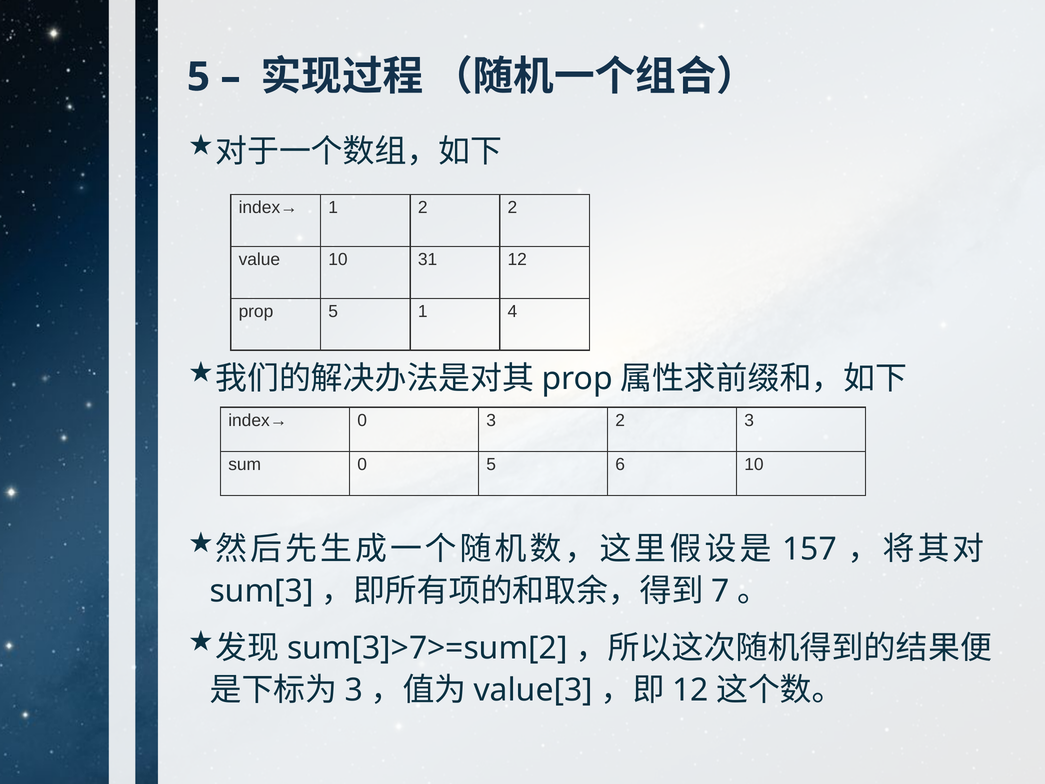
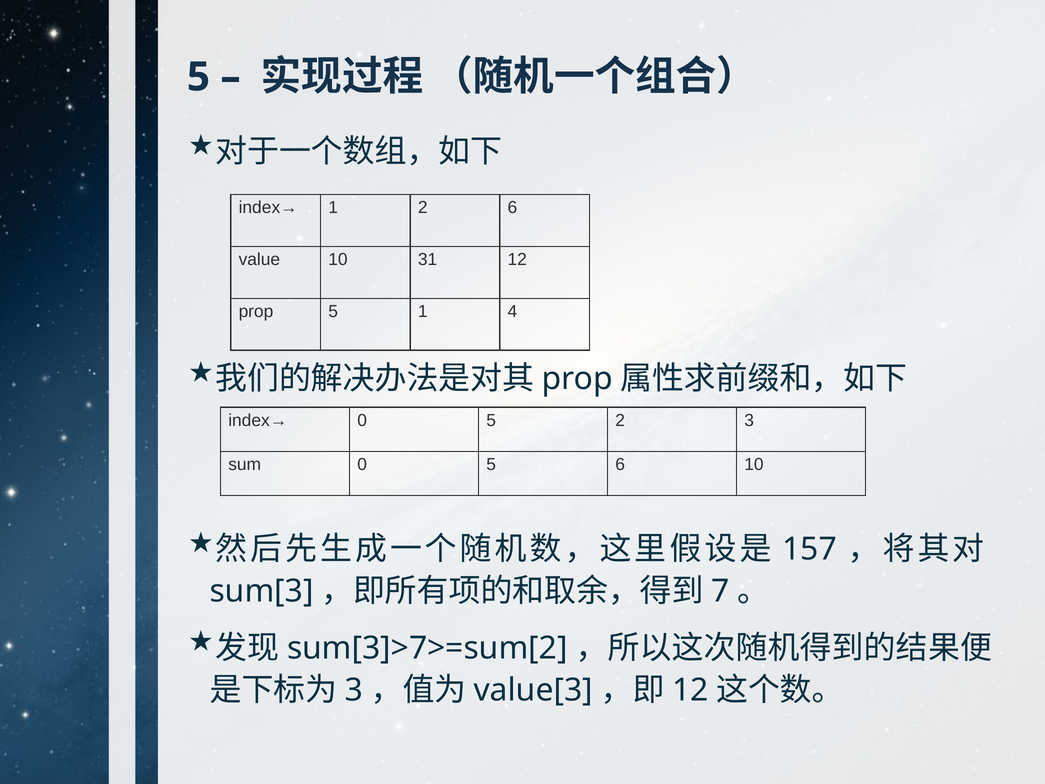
2 2: 2 -> 6
index→ 0 3: 3 -> 5
